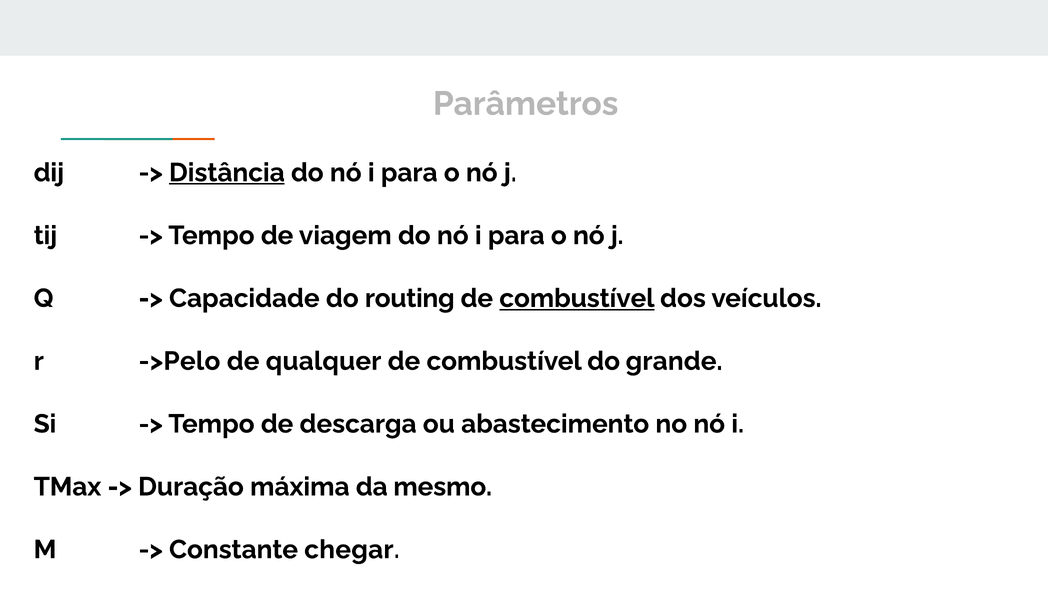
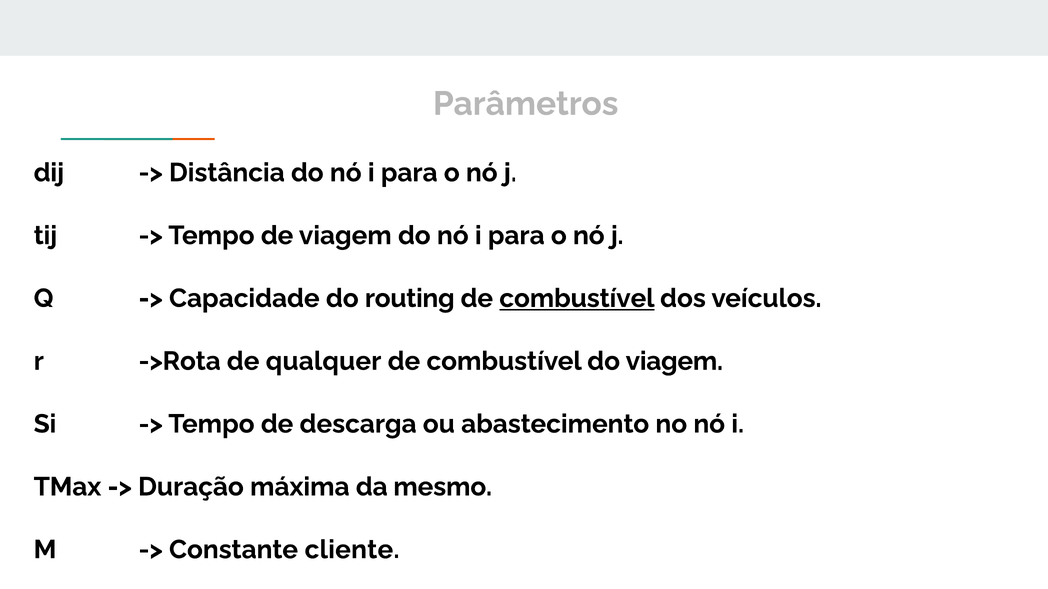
Distância underline: present -> none
->Pelo: ->Pelo -> ->Rota
do grande: grande -> viagem
chegar: chegar -> cliente
